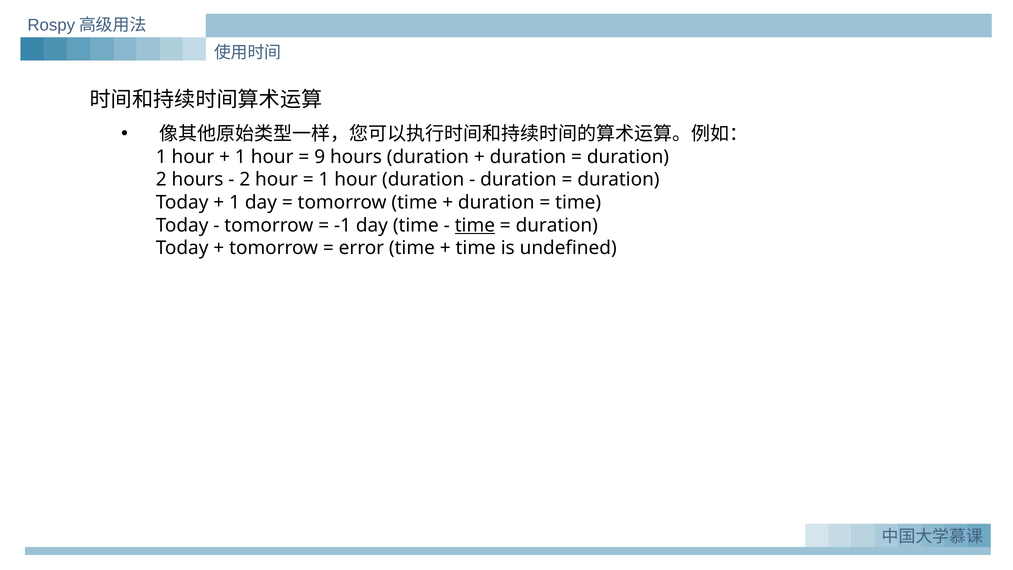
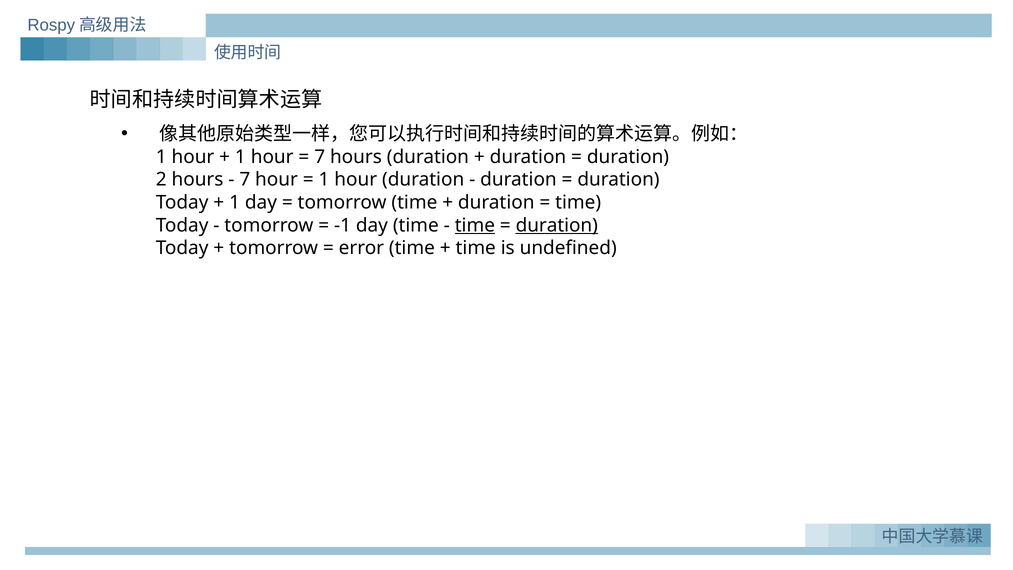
9 at (320, 157): 9 -> 7
2 at (245, 180): 2 -> 7
duration at (557, 225) underline: none -> present
